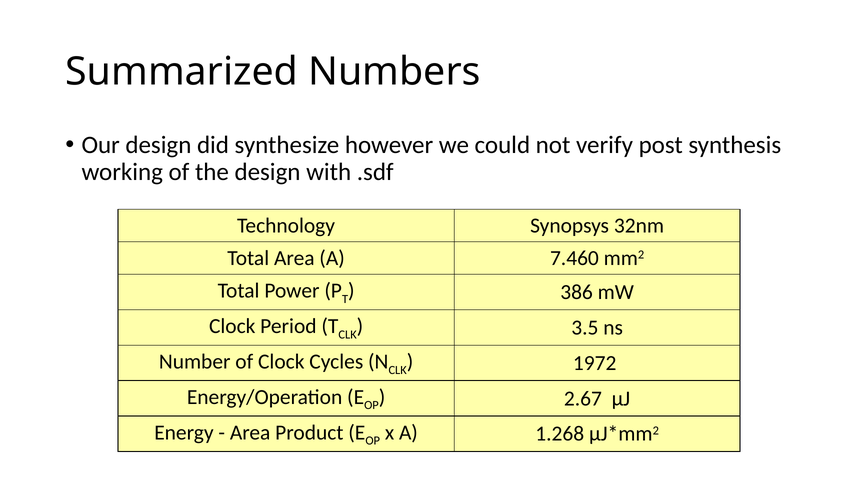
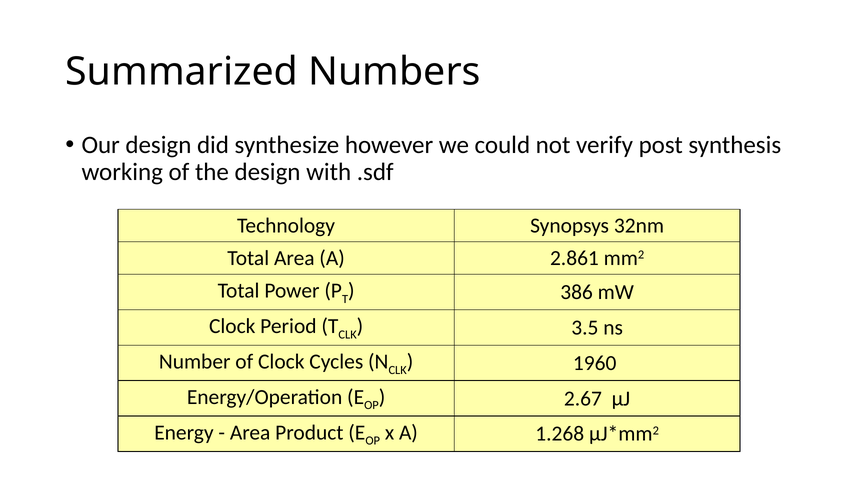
7.460: 7.460 -> 2.861
1972: 1972 -> 1960
